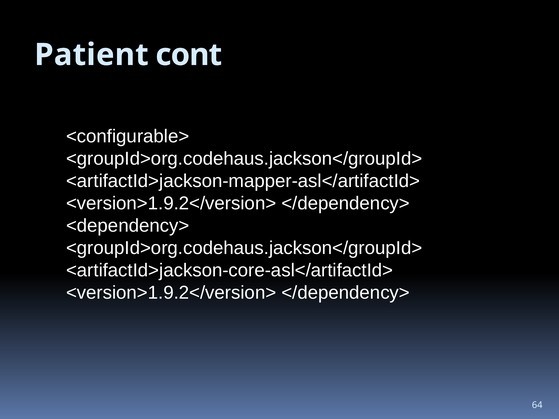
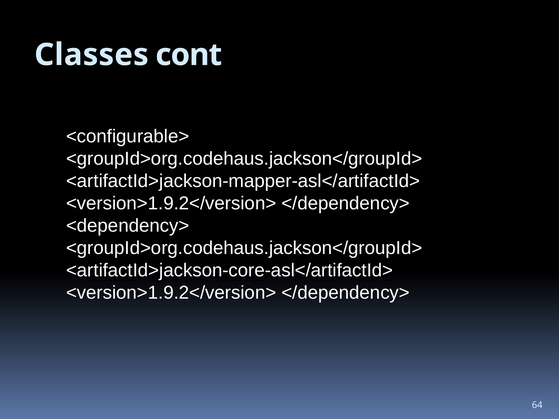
Patient: Patient -> Classes
